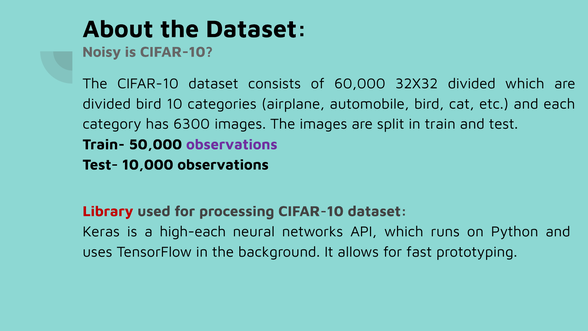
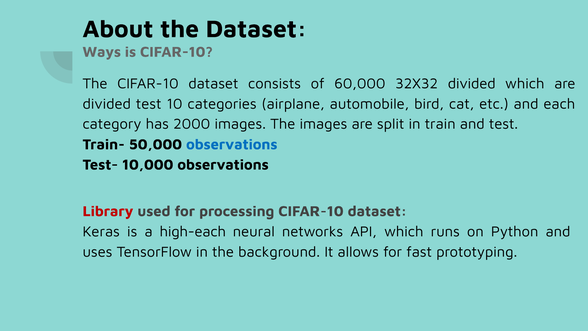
Noisy: Noisy -> Ways
divided bird: bird -> test
6300: 6300 -> 2000
observations at (232, 144) colour: purple -> blue
